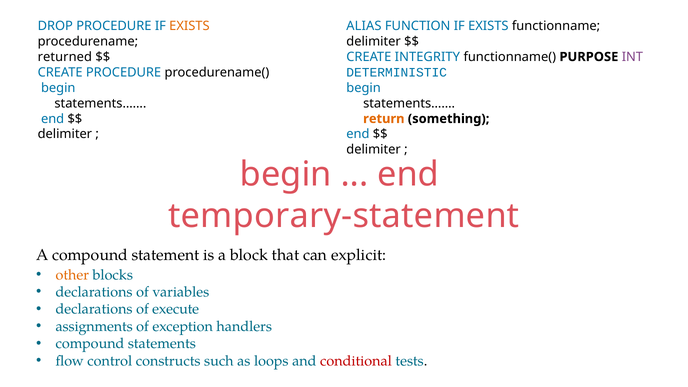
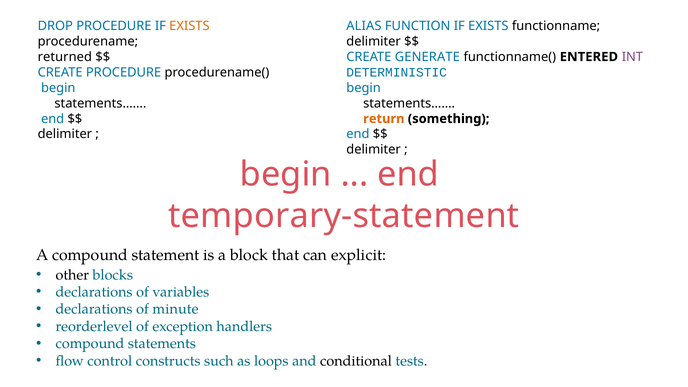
INTEGRITY: INTEGRITY -> GENERATE
PURPOSE: PURPOSE -> ENTERED
other colour: orange -> black
execute: execute -> minute
assignments: assignments -> reorderlevel
conditional colour: red -> black
